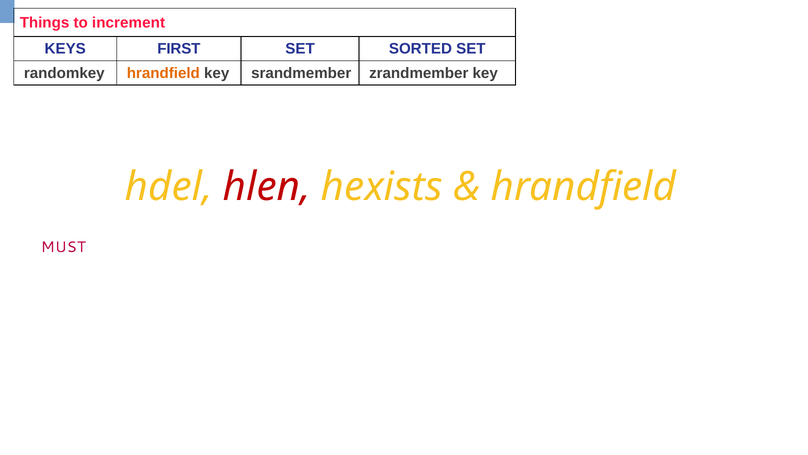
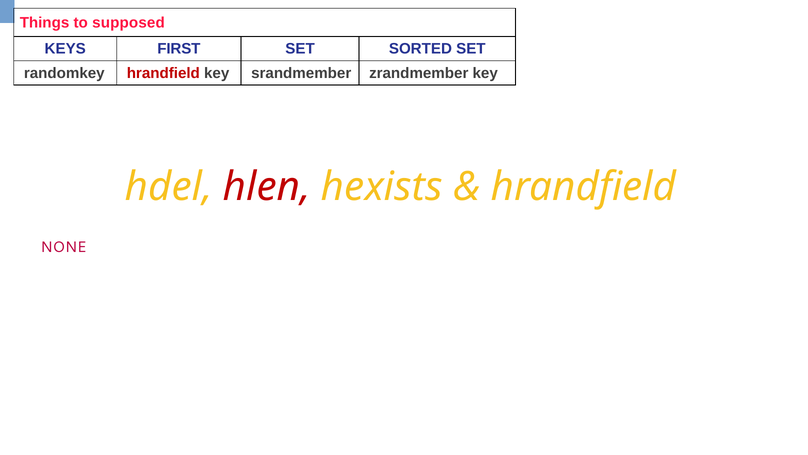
increment: increment -> supposed
hrandfield at (163, 73) colour: orange -> red
MUST: MUST -> NONE
